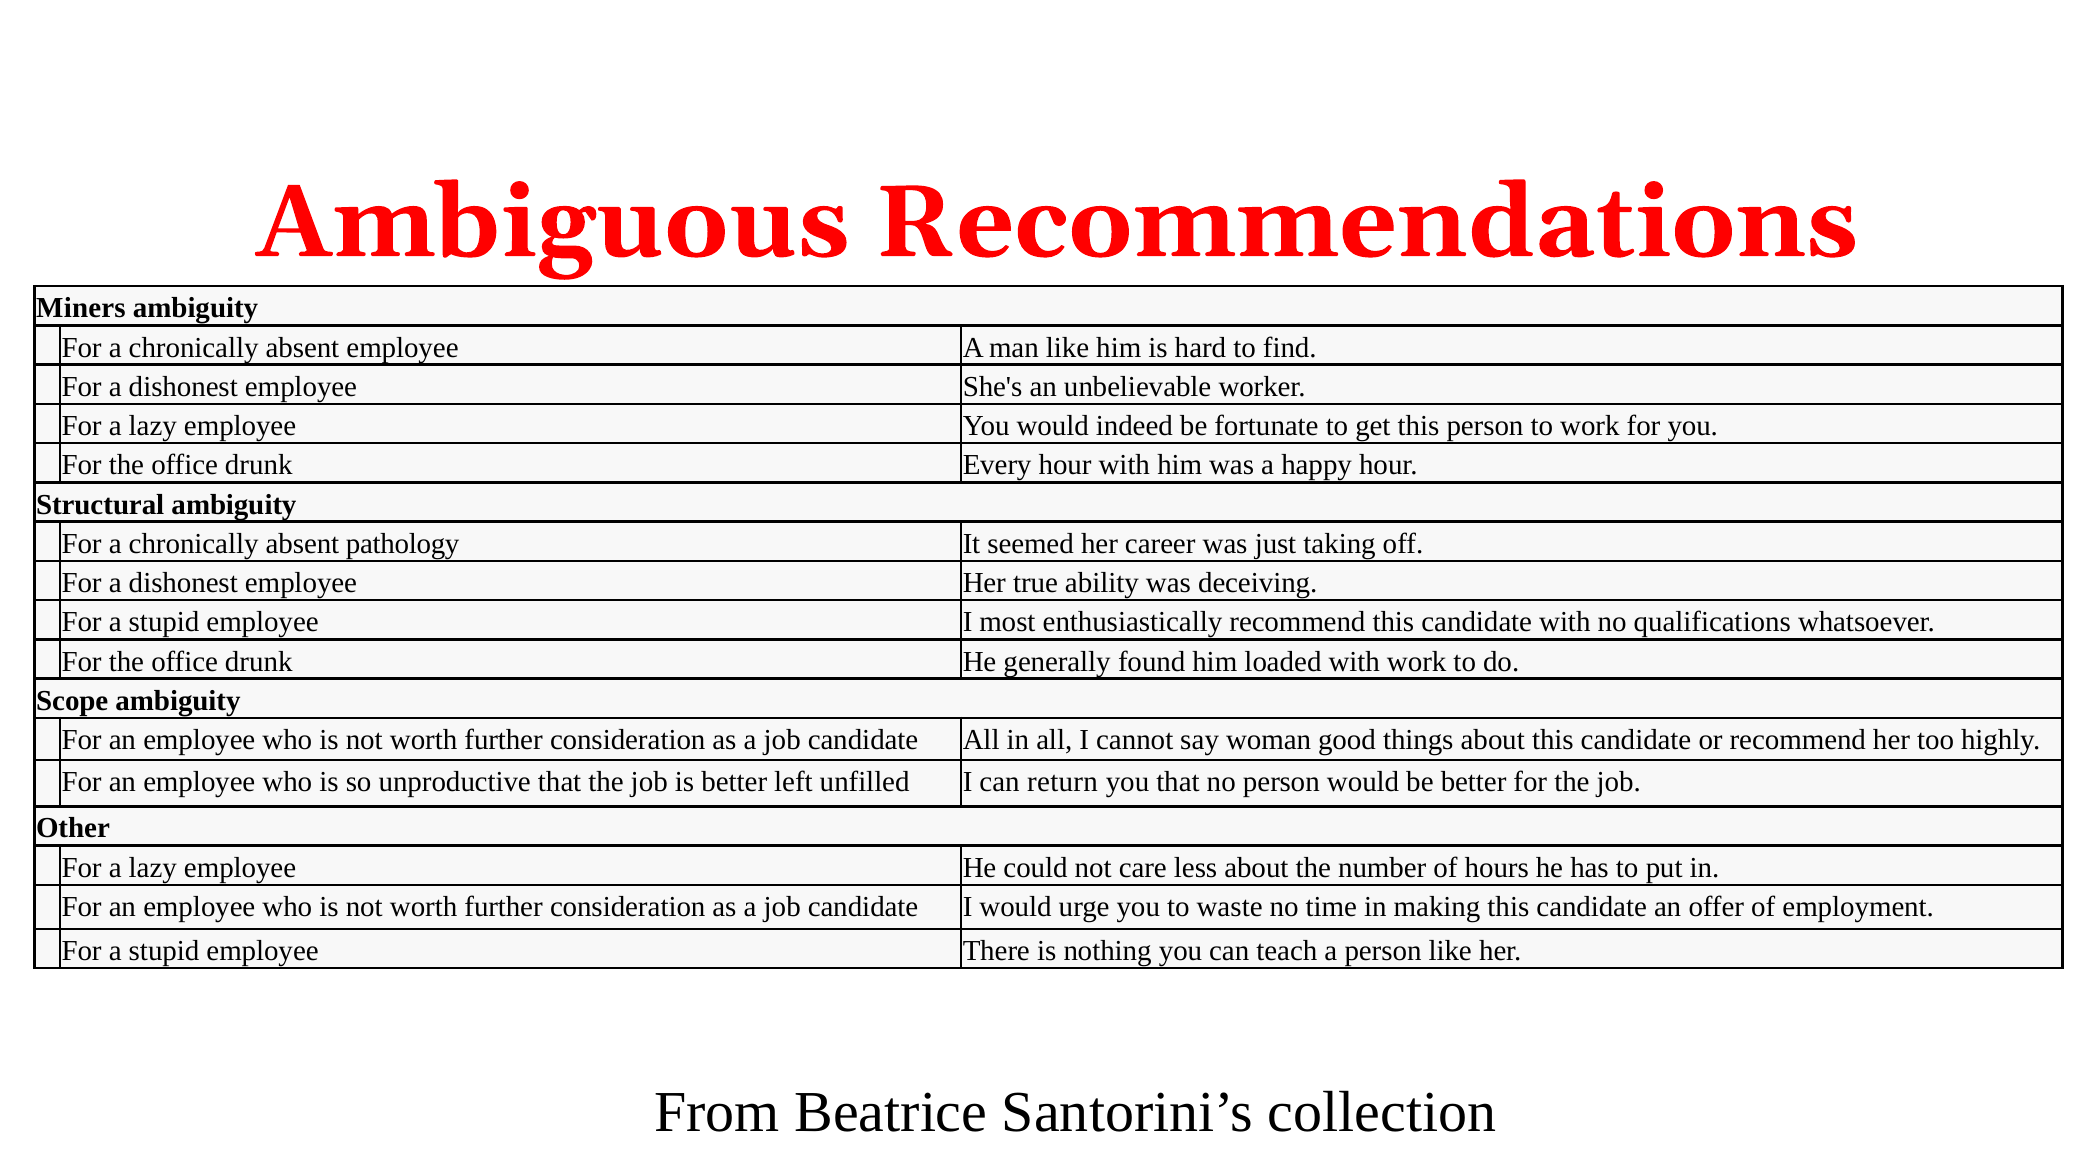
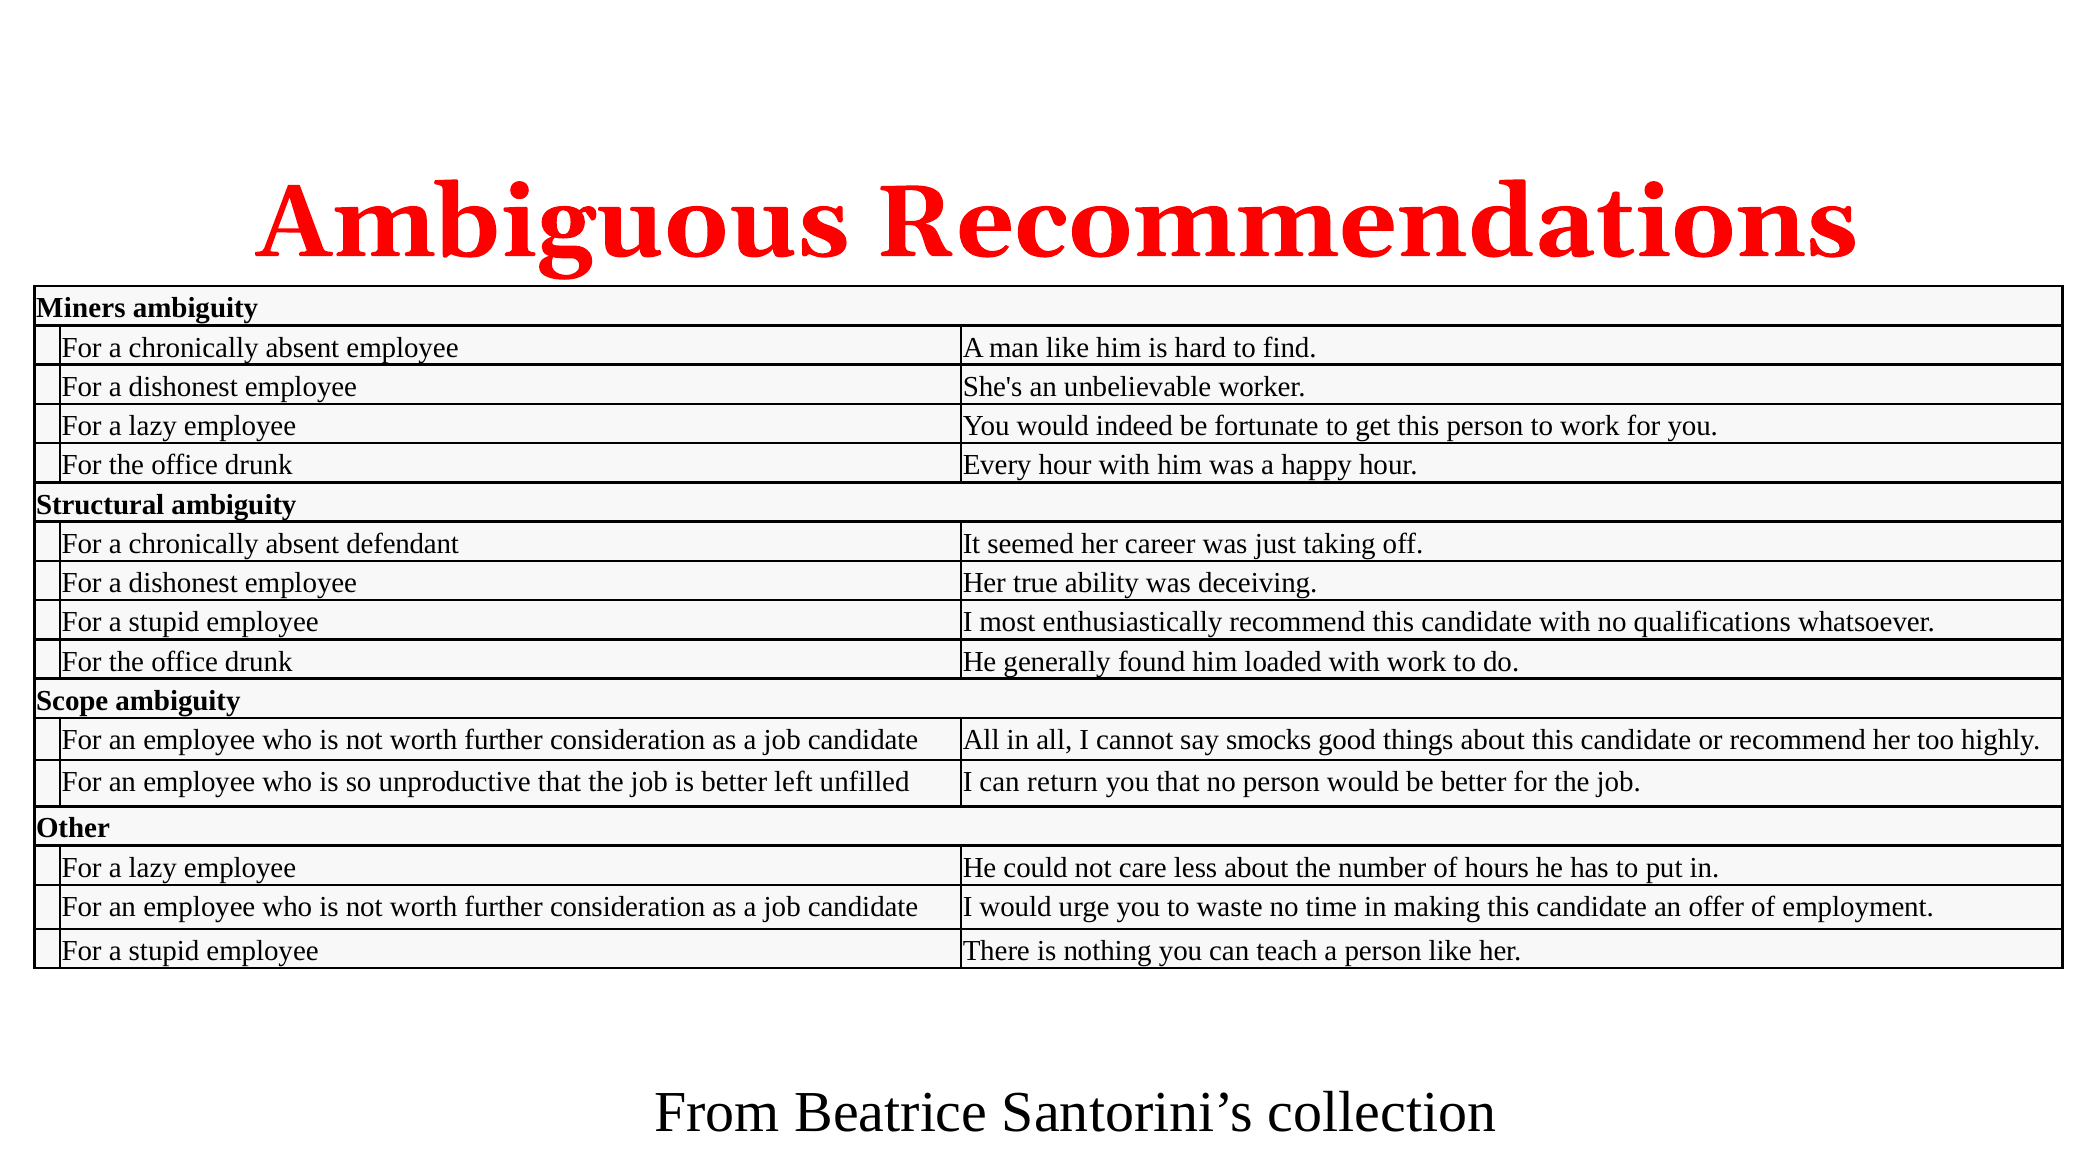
pathology: pathology -> defendant
woman: woman -> smocks
